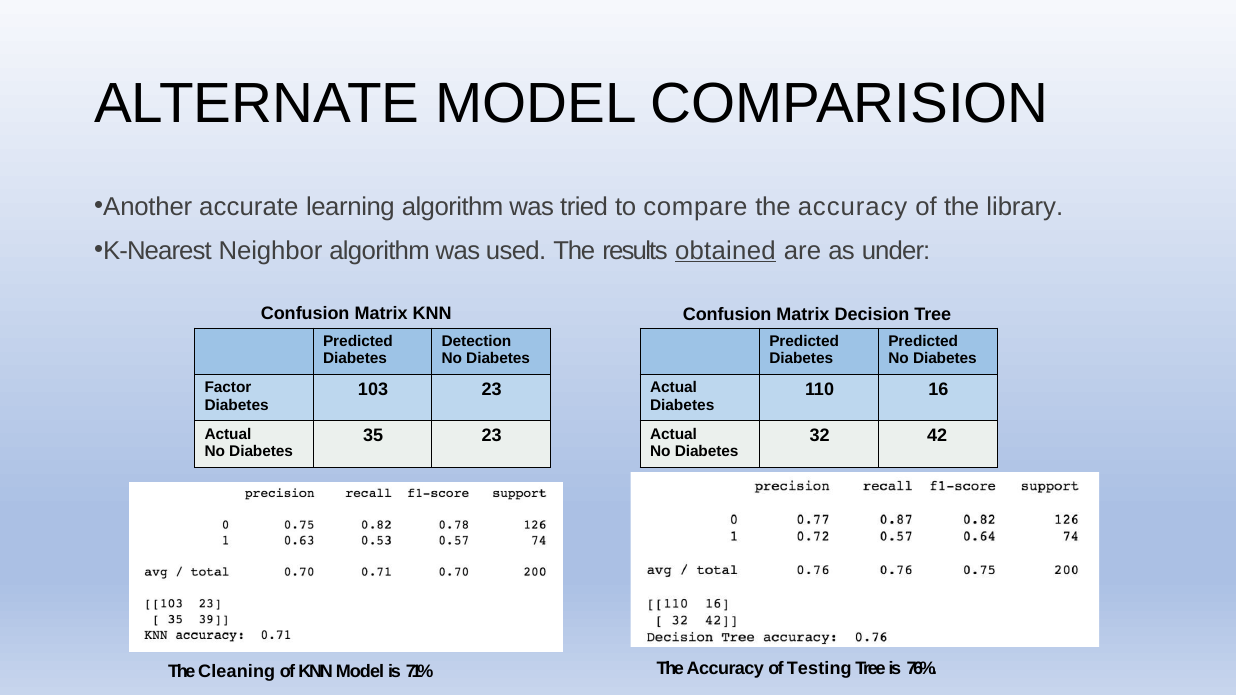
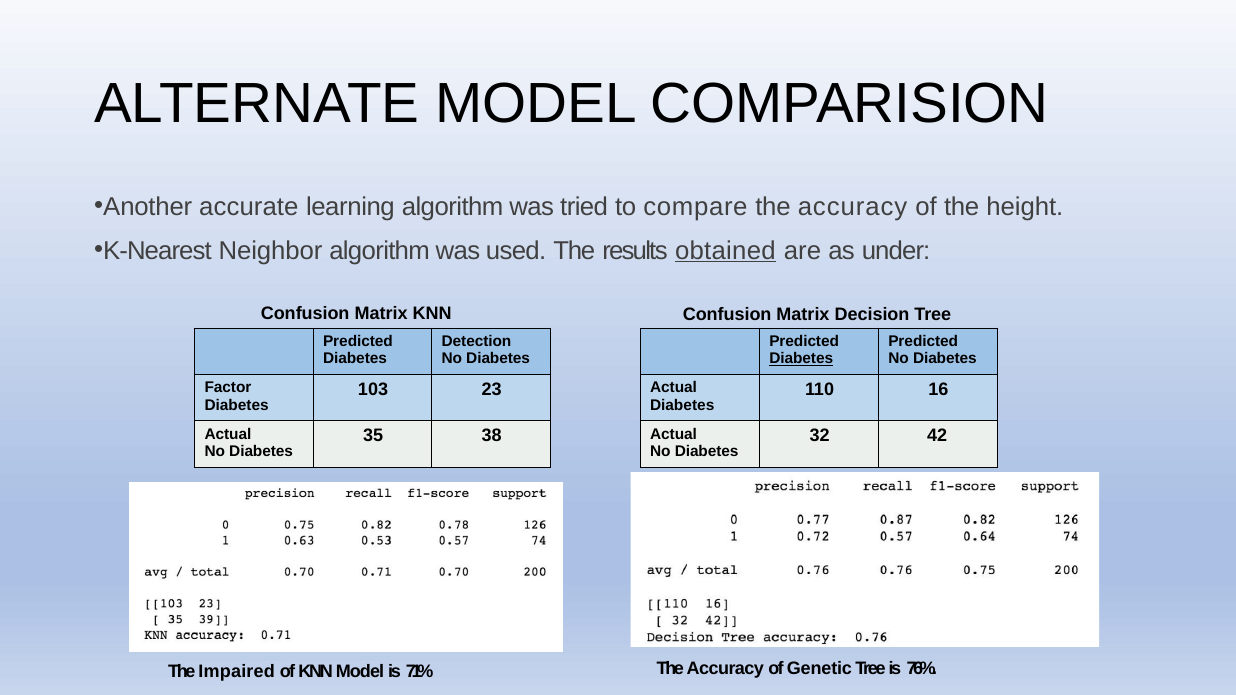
library: library -> height
Diabetes at (801, 359) underline: none -> present
35 23: 23 -> 38
Testing: Testing -> Genetic
Cleaning: Cleaning -> Impaired
